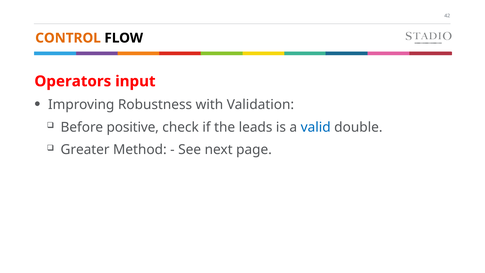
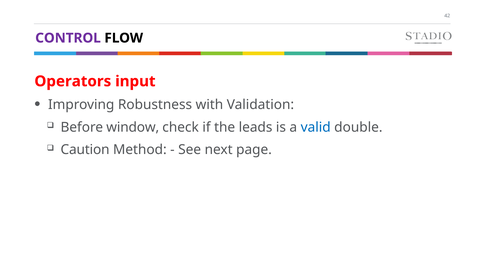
CONTROL colour: orange -> purple
positive: positive -> window
Greater: Greater -> Caution
